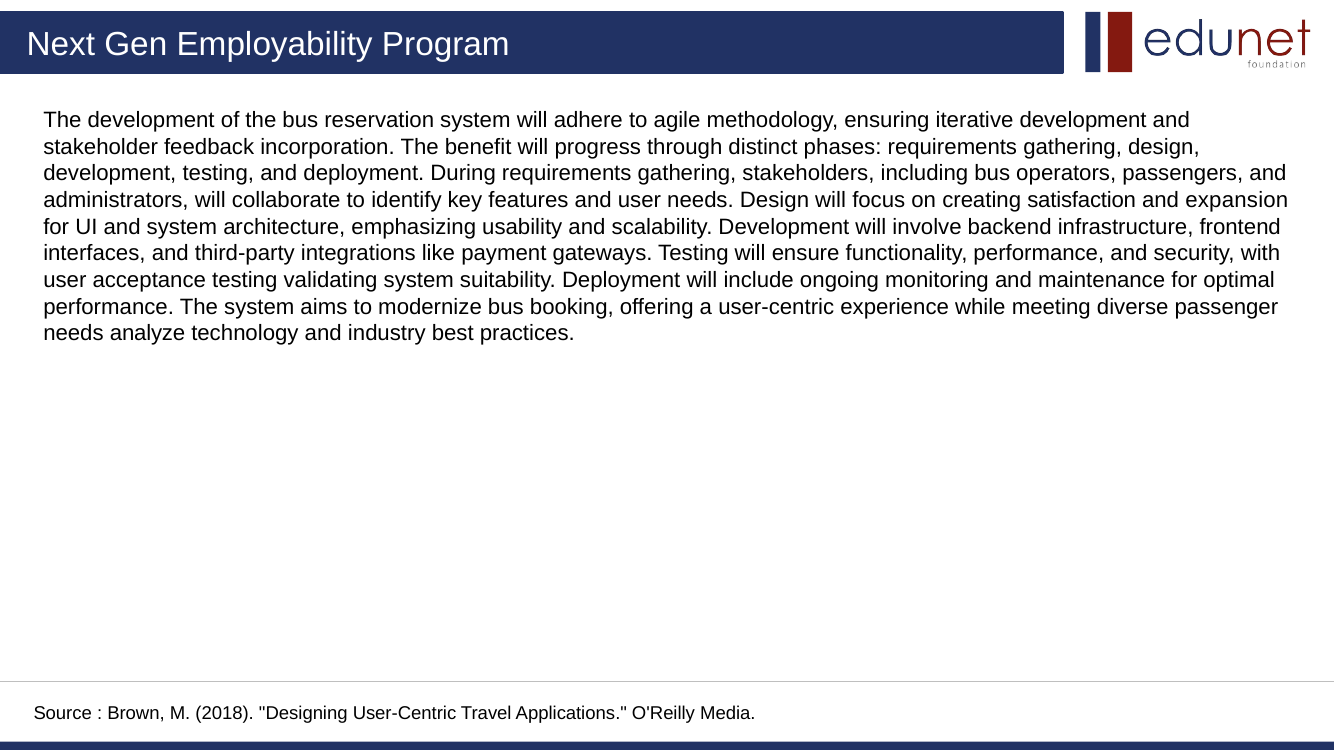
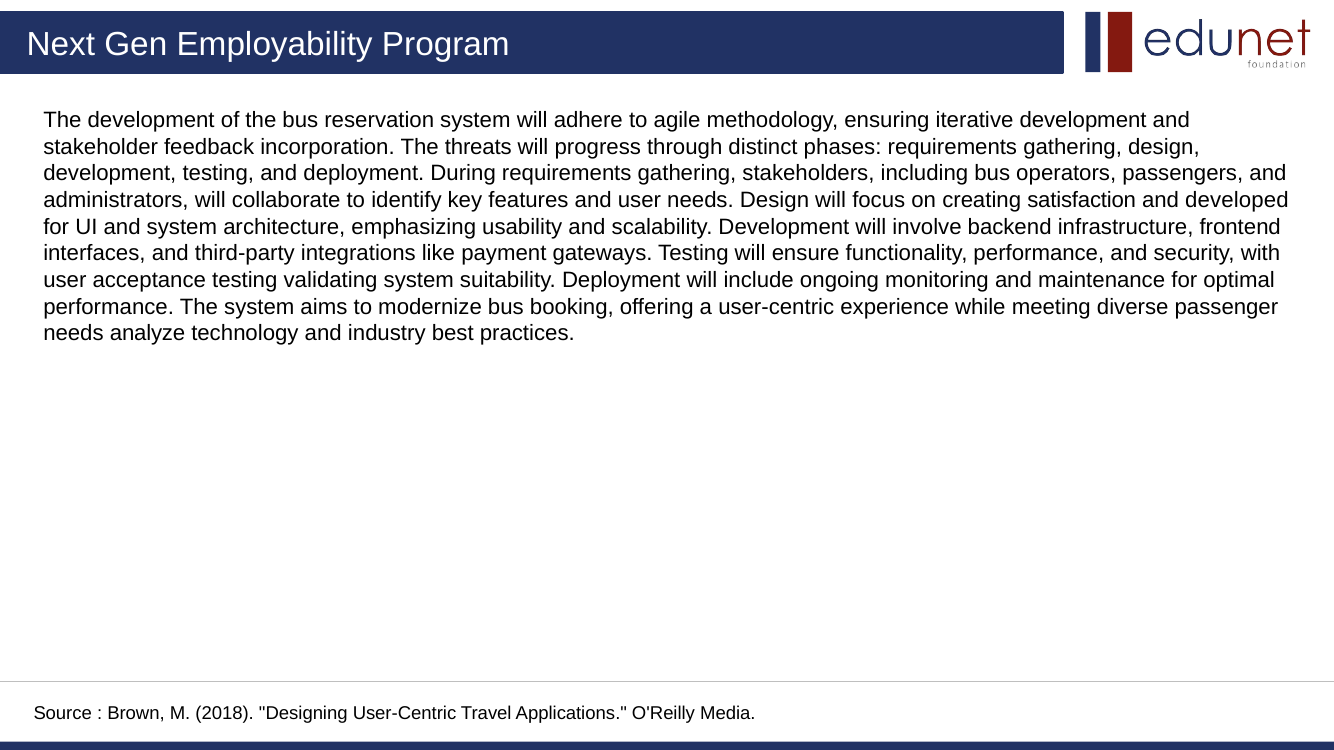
benefit: benefit -> threats
expansion: expansion -> developed
